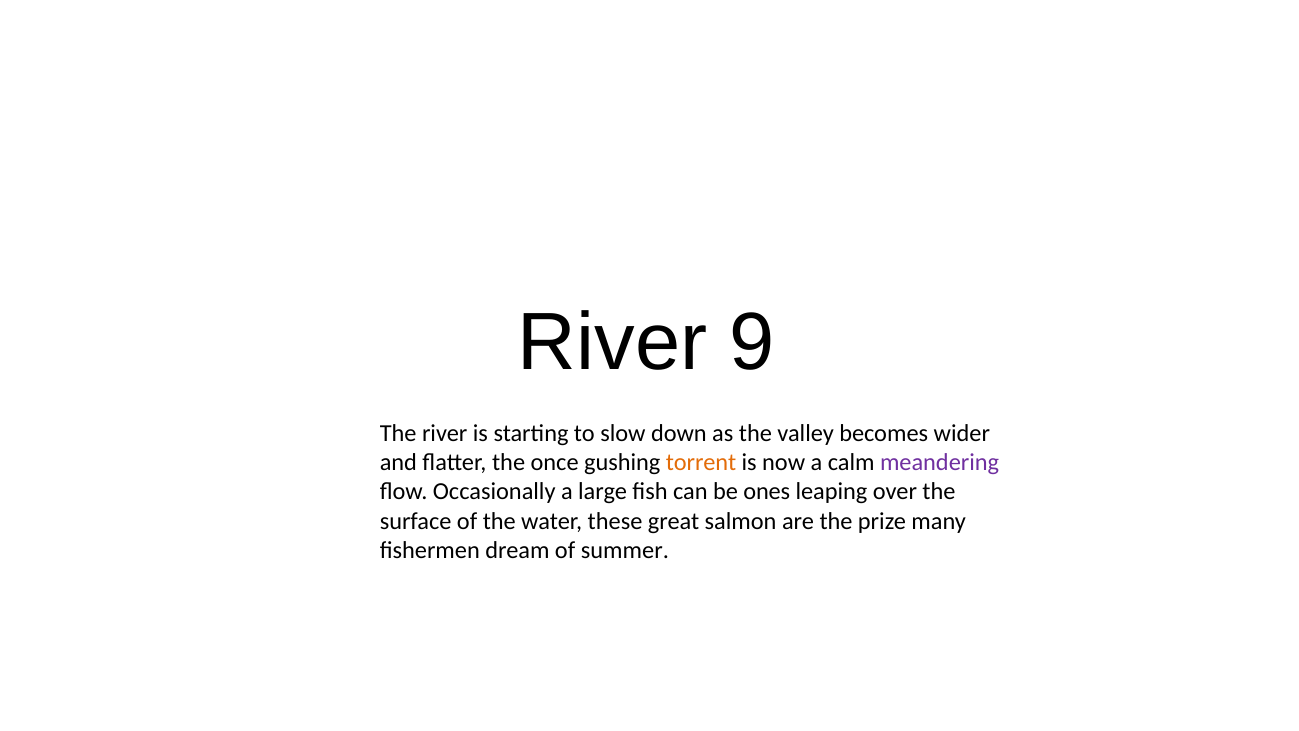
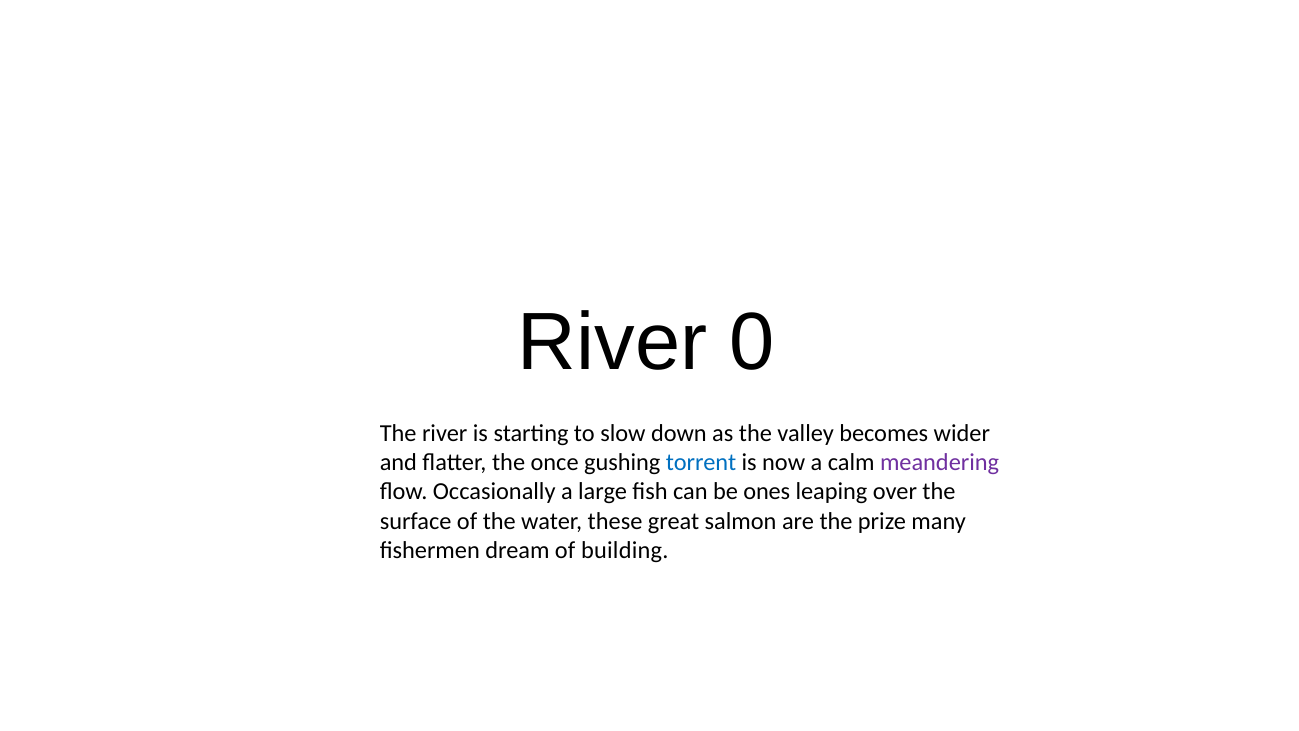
9: 9 -> 0
torrent colour: orange -> blue
summer: summer -> building
